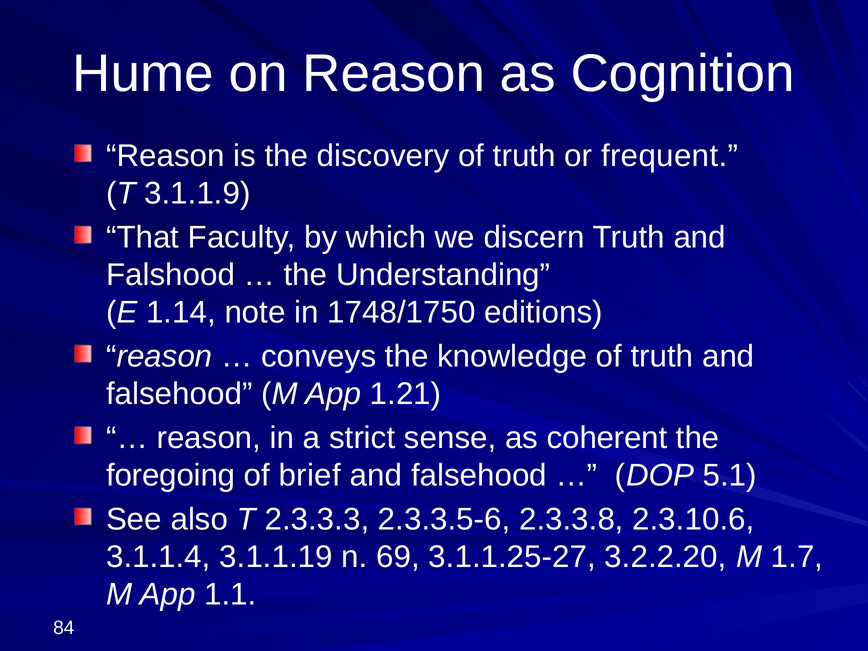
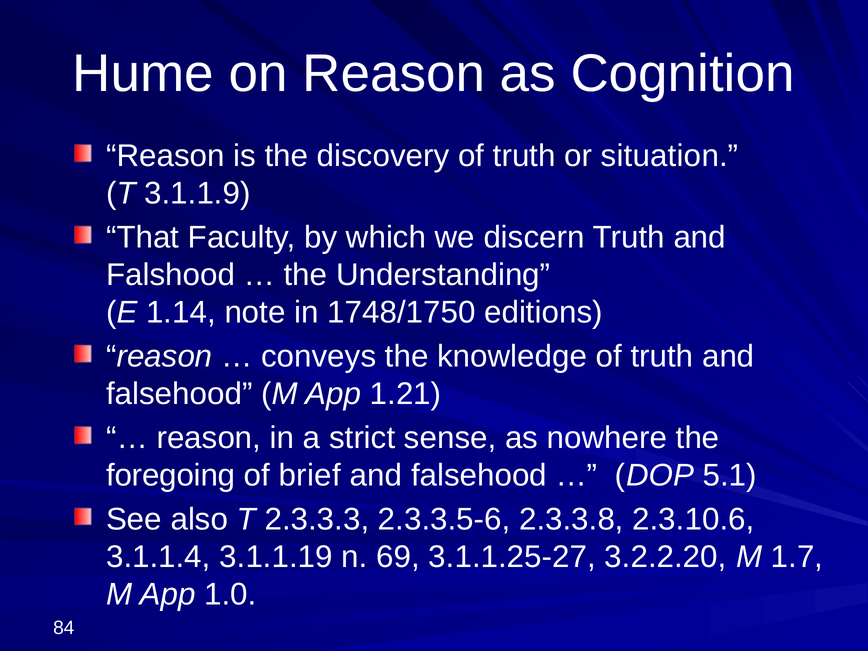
frequent: frequent -> situation
coherent: coherent -> nowhere
1.1: 1.1 -> 1.0
